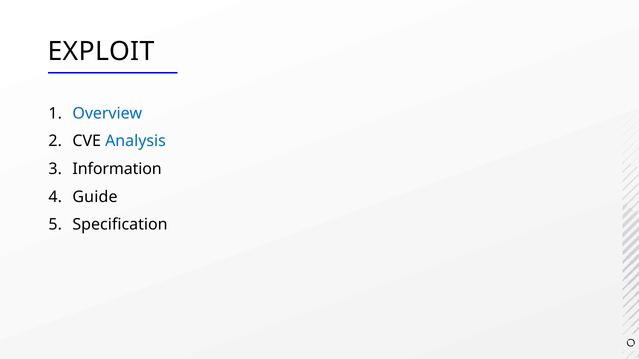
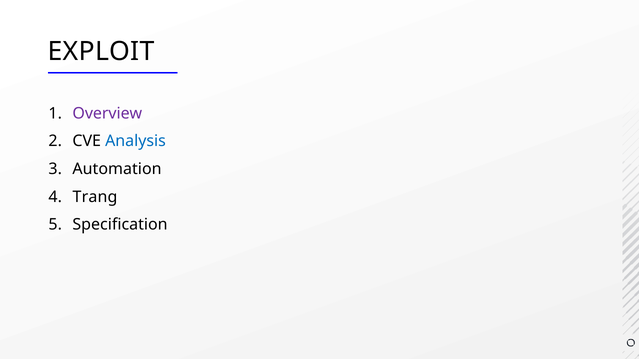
Overview colour: blue -> purple
Information: Information -> Automation
Guide: Guide -> Trang
